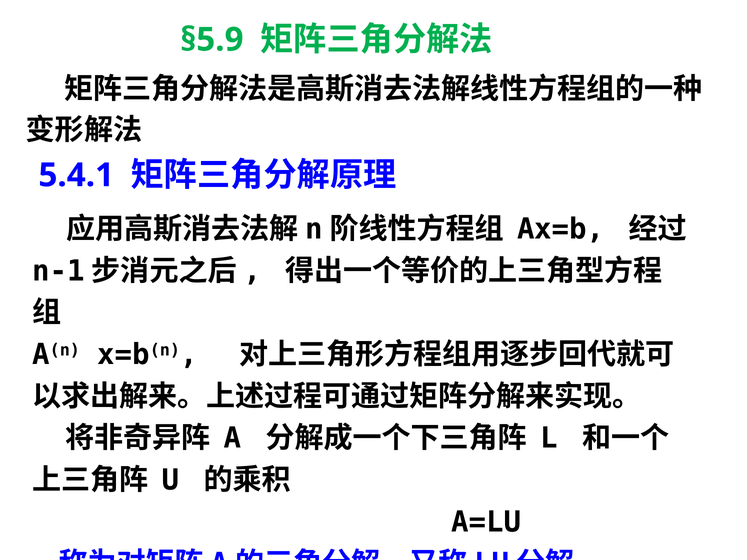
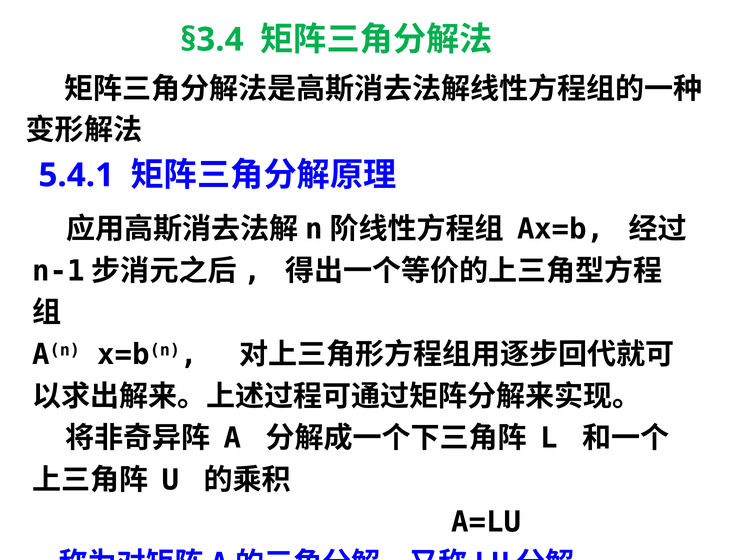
§5.9: §5.9 -> §3.4
